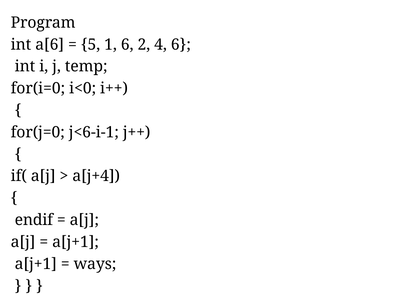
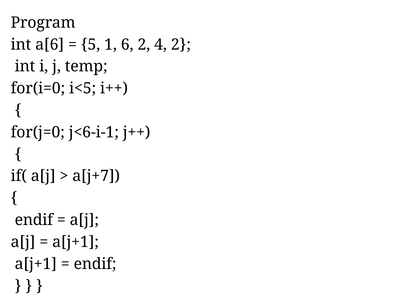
4 6: 6 -> 2
i<0: i<0 -> i<5
a[j+4: a[j+4 -> a[j+7
ways at (95, 263): ways -> endif
